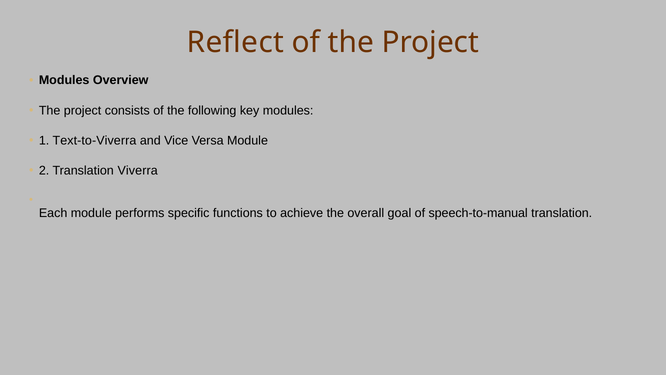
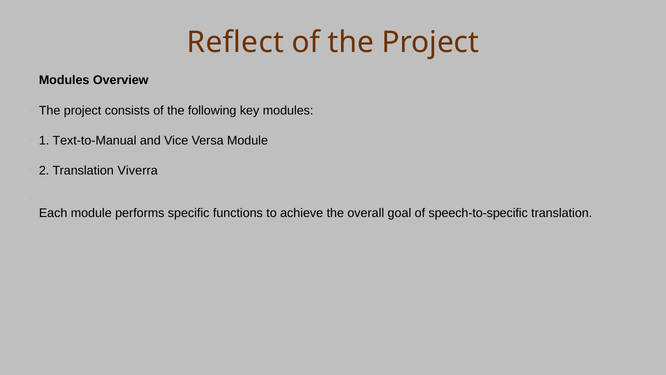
Text-to-Viverra: Text-to-Viverra -> Text-to-Manual
speech-to-manual: speech-to-manual -> speech-to-specific
